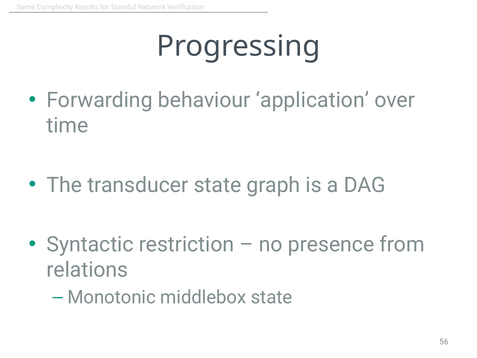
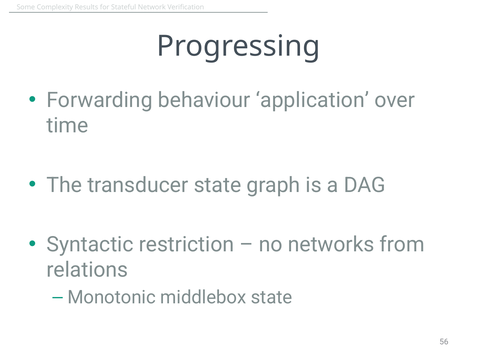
presence: presence -> networks
